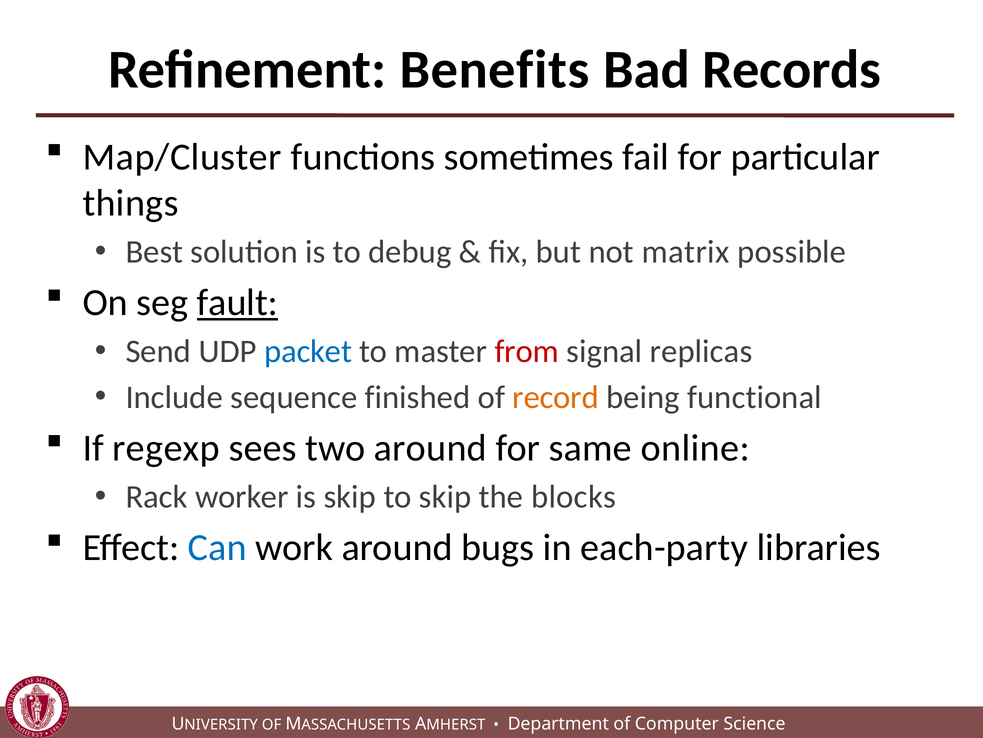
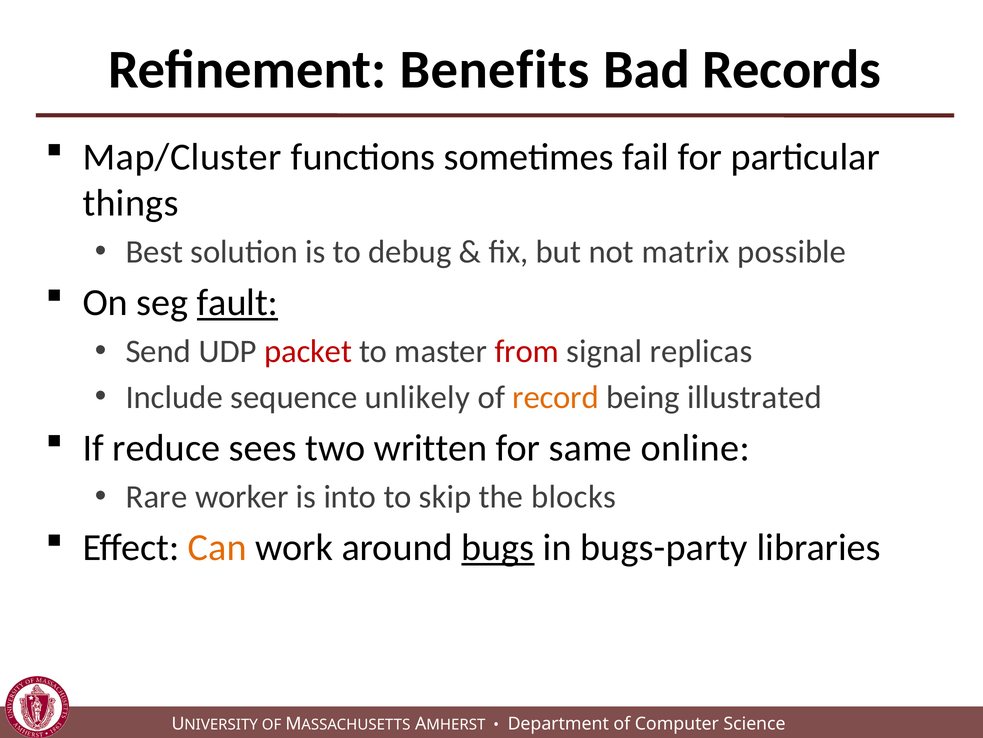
packet colour: blue -> red
finished: finished -> unlikely
functional: functional -> illustrated
regexp: regexp -> reduce
two around: around -> written
Rack: Rack -> Rare
is skip: skip -> into
Can colour: blue -> orange
bugs underline: none -> present
each-party: each-party -> bugs-party
